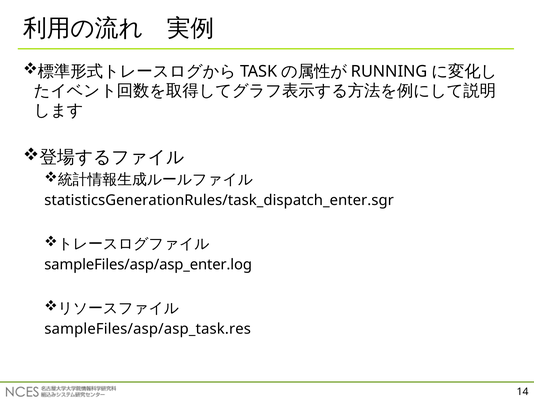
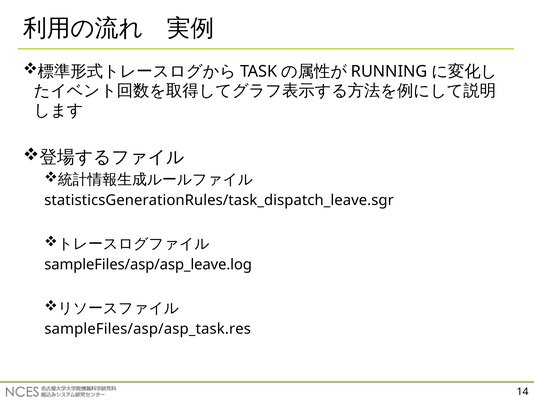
statisticsGenerationRules/task_dispatch_enter.sgr: statisticsGenerationRules/task_dispatch_enter.sgr -> statisticsGenerationRules/task_dispatch_leave.sgr
sampleFiles/asp/asp_enter.log: sampleFiles/asp/asp_enter.log -> sampleFiles/asp/asp_leave.log
